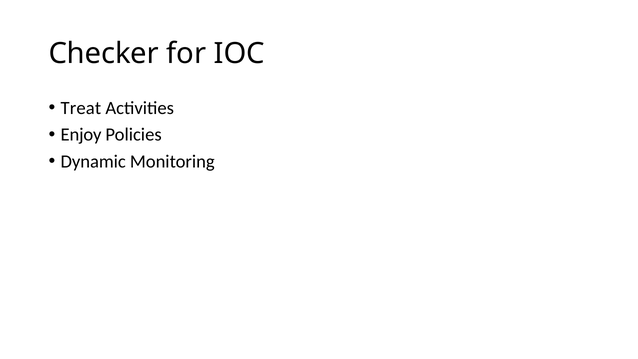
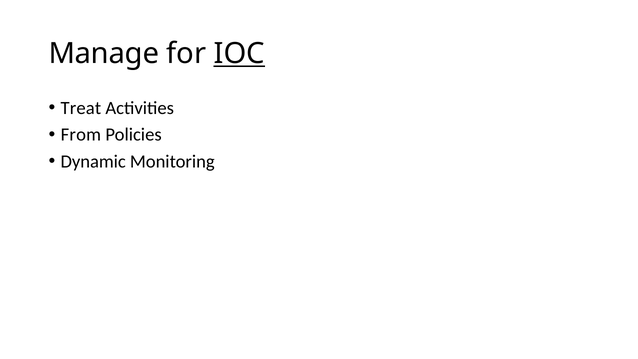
Checker: Checker -> Manage
IOC underline: none -> present
Enjoy: Enjoy -> From
